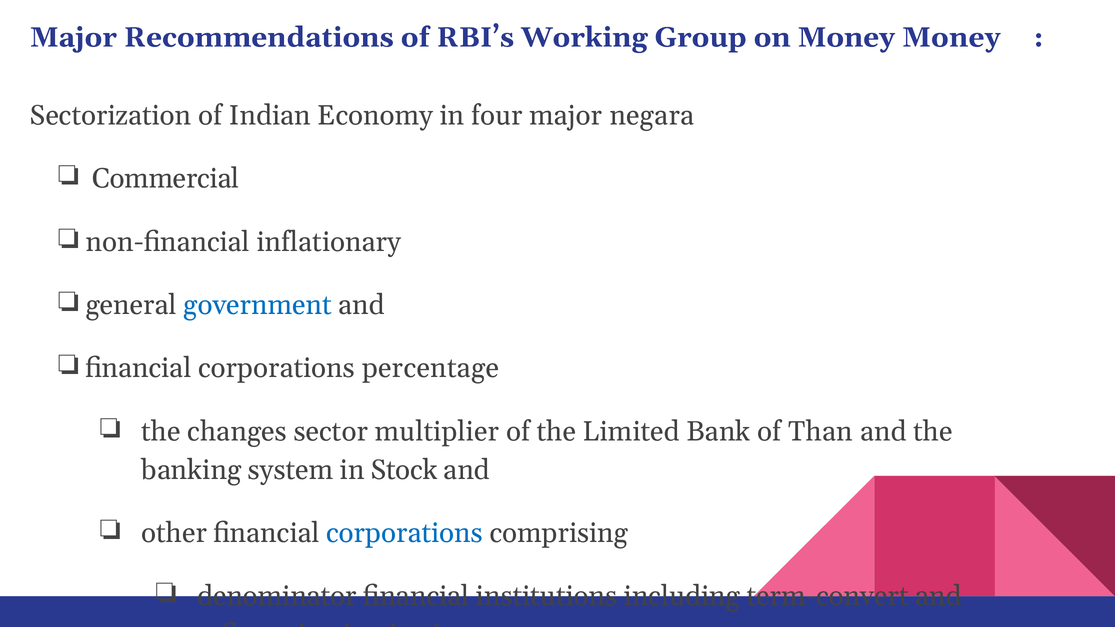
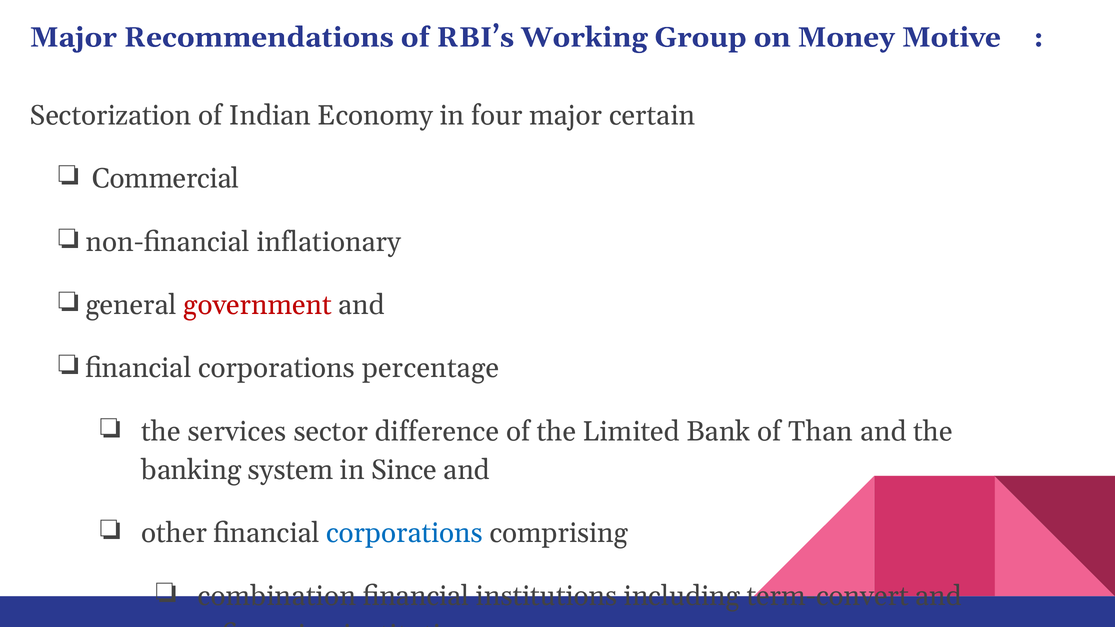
Money Money: Money -> Motive
negara: negara -> certain
government colour: blue -> red
changes: changes -> services
multiplier: multiplier -> difference
Stock: Stock -> Since
denominator: denominator -> combination
